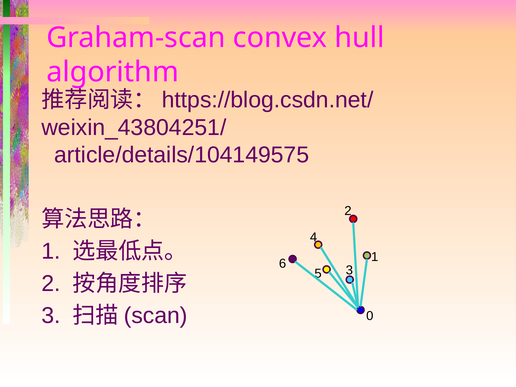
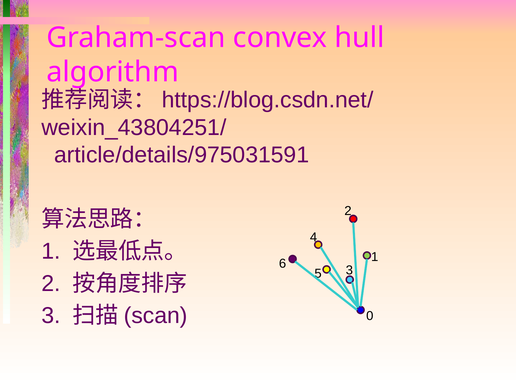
article/details/104149575: article/details/104149575 -> article/details/975031591
